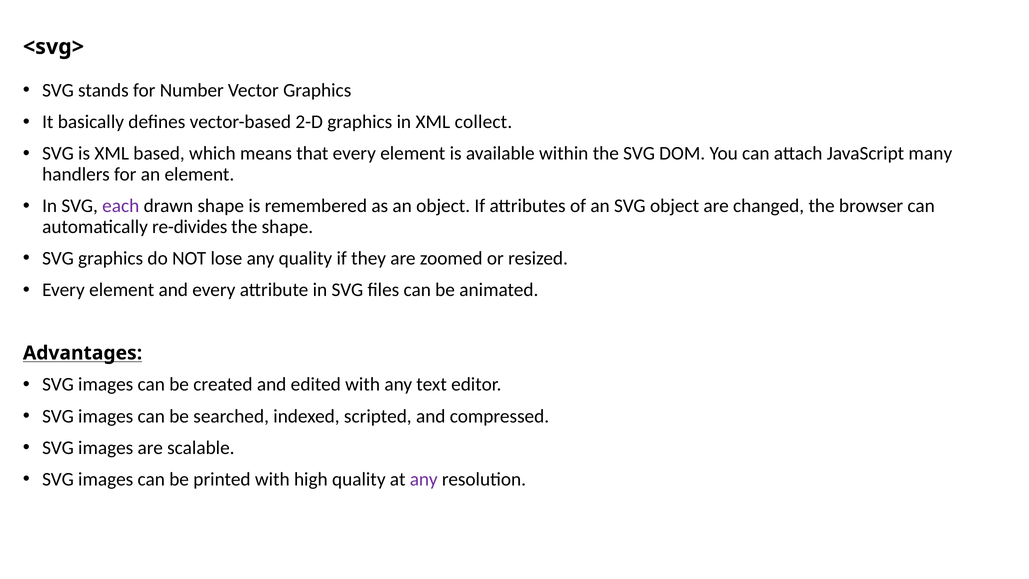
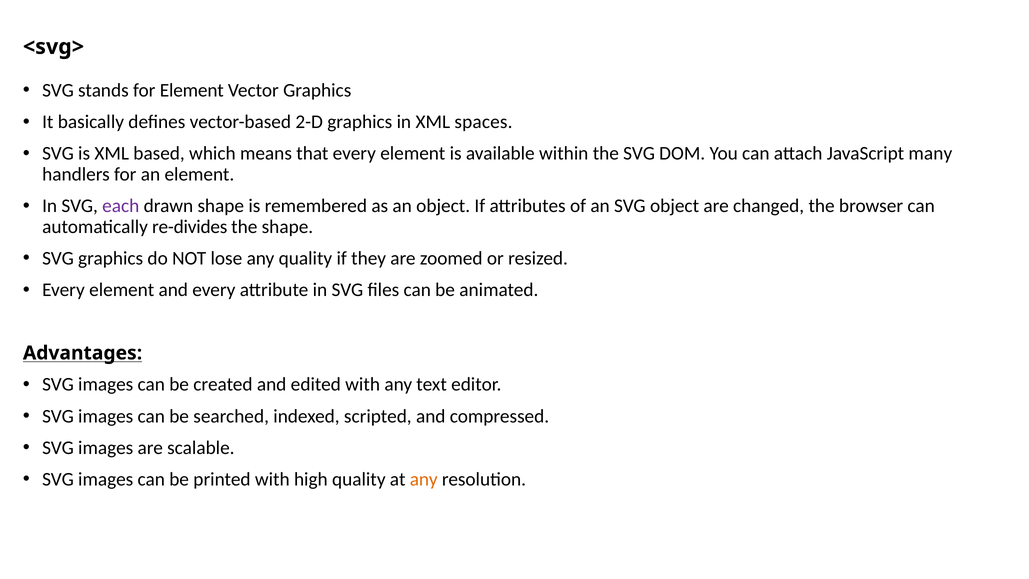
for Number: Number -> Element
collect: collect -> spaces
any at (424, 479) colour: purple -> orange
